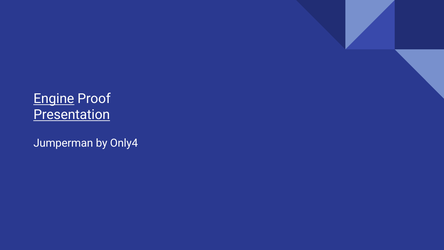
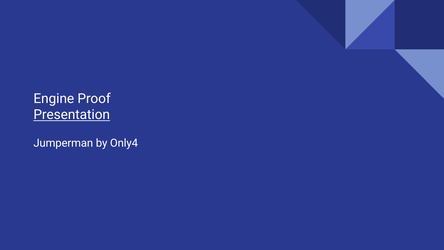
Engine underline: present -> none
